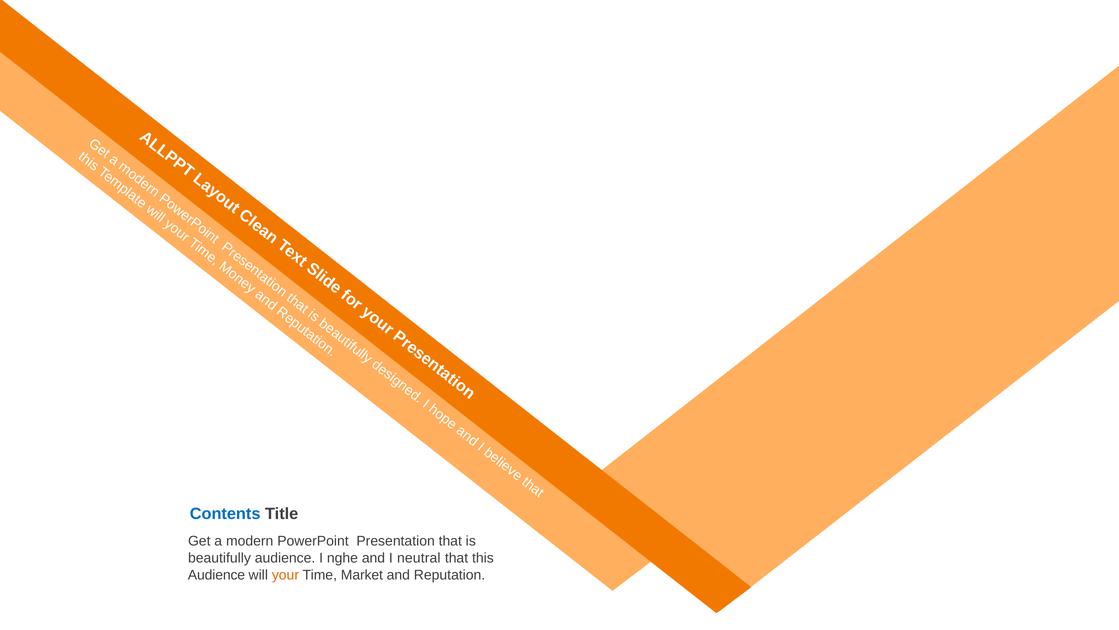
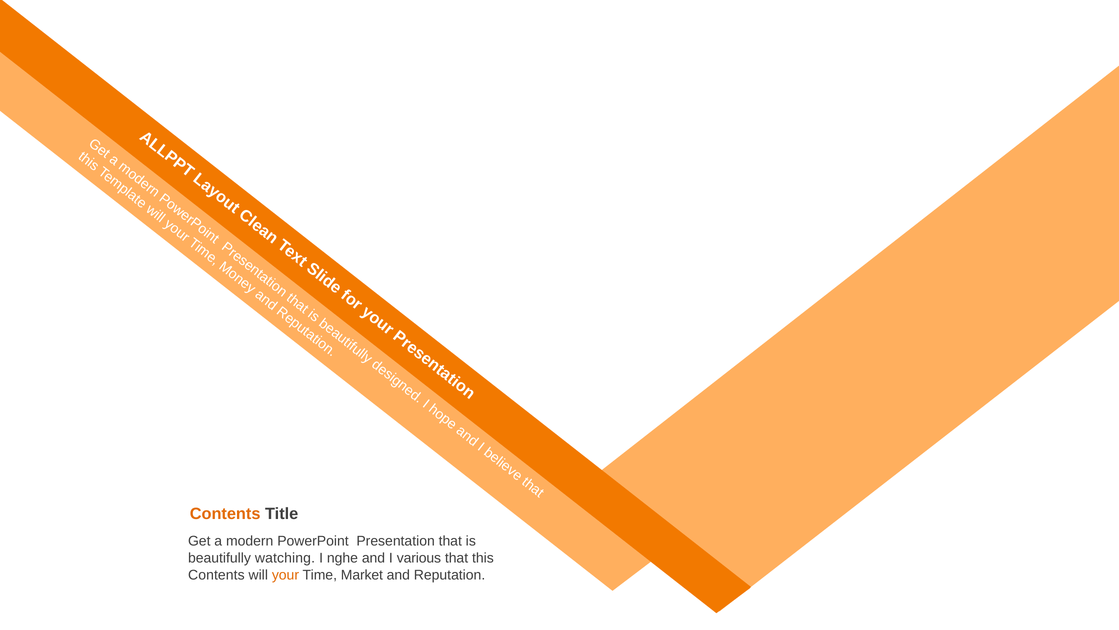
Contents at (225, 513) colour: blue -> orange
beautifully audience: audience -> watching
neutral: neutral -> various
Audience at (217, 574): Audience -> Contents
